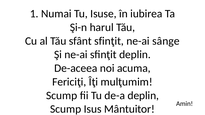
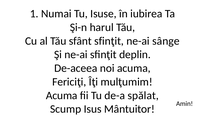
Scump at (62, 96): Scump -> Acuma
de-a deplin: deplin -> spălat
